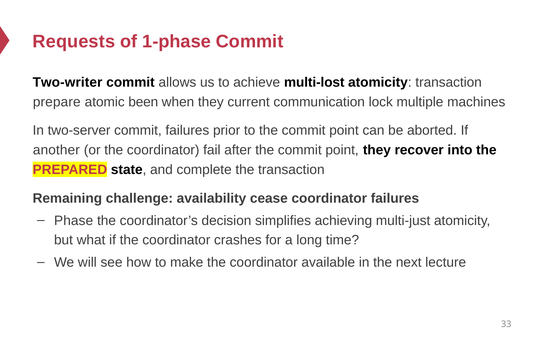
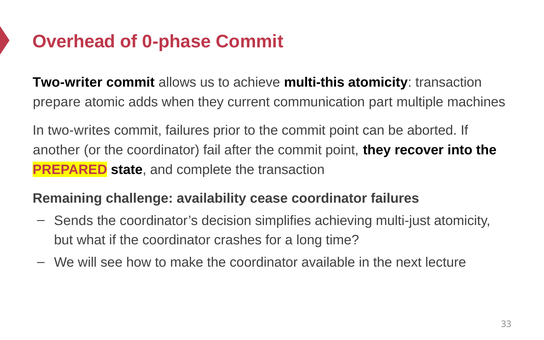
Requests: Requests -> Overhead
1-phase: 1-phase -> 0-phase
multi-lost: multi-lost -> multi-this
been: been -> adds
lock: lock -> part
two-server: two-server -> two-writes
Phase: Phase -> Sends
